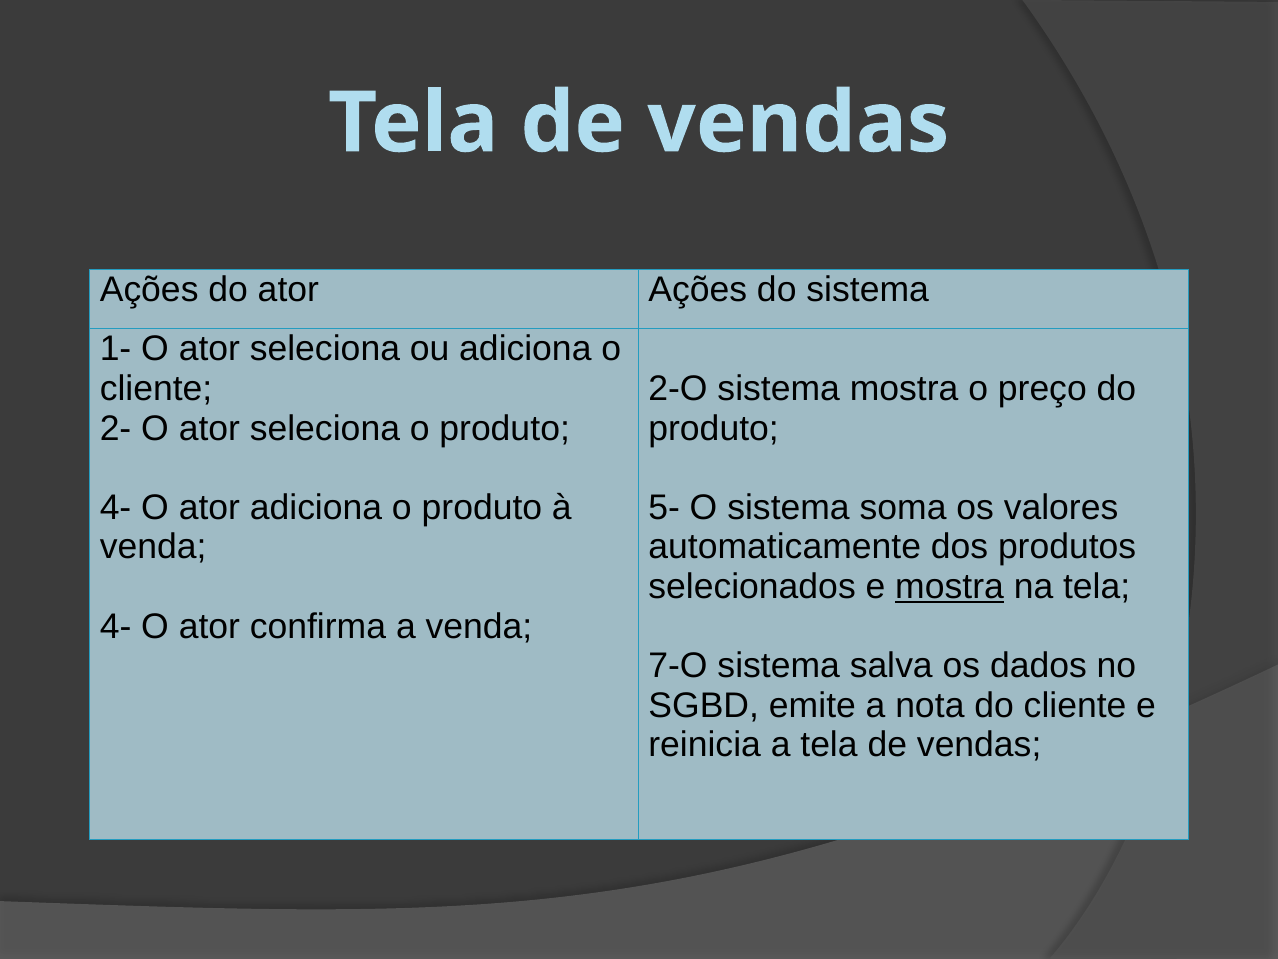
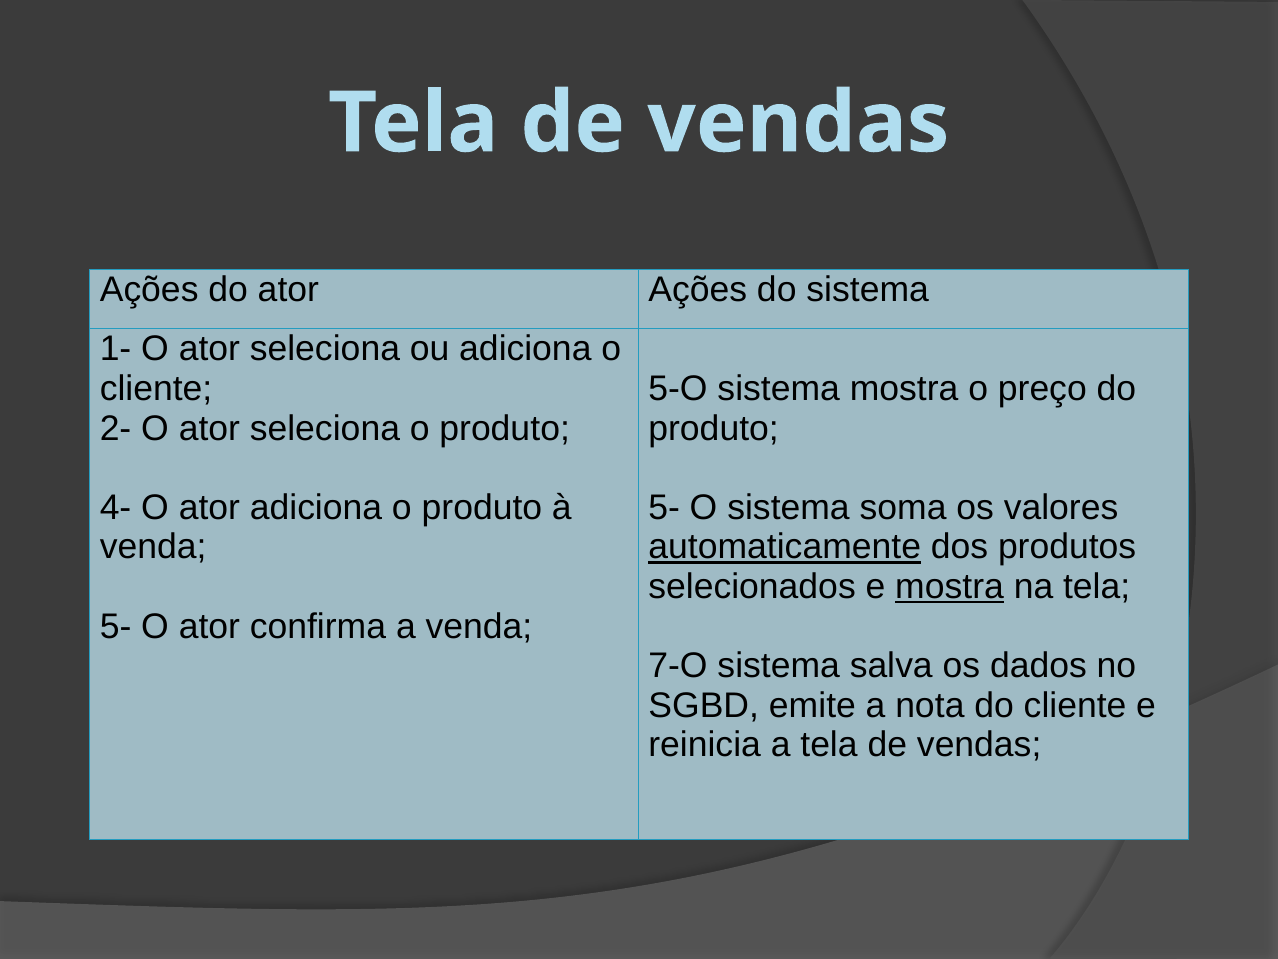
2-O: 2-O -> 5-O
automaticamente underline: none -> present
4- at (116, 626): 4- -> 5-
